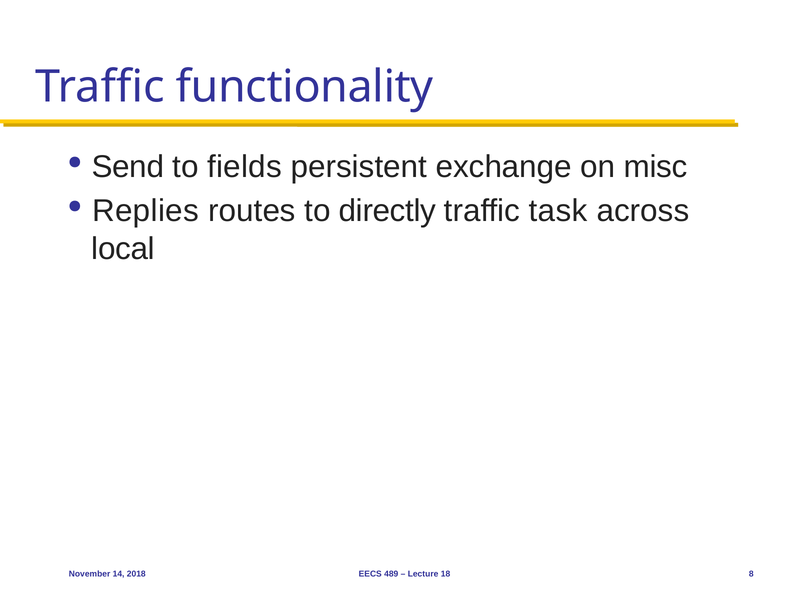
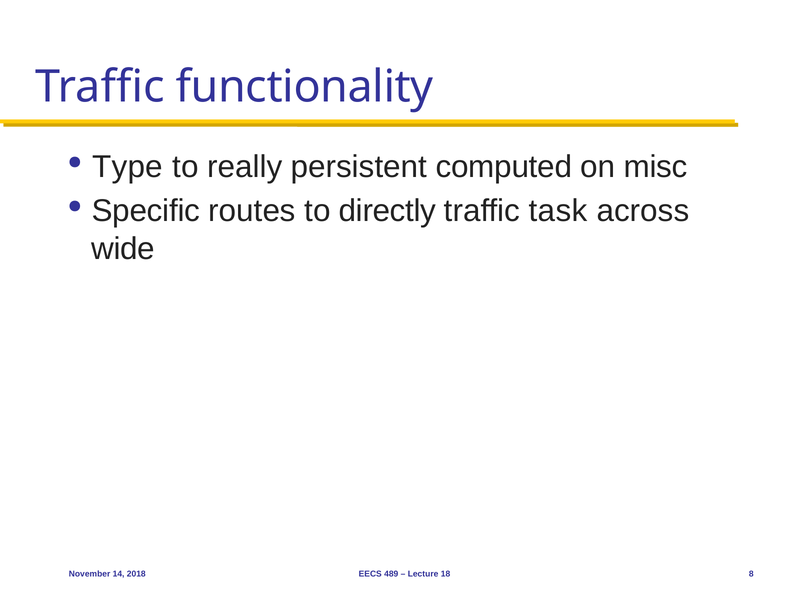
Send: Send -> Type
fields: fields -> really
exchange: exchange -> computed
Replies: Replies -> Specific
local: local -> wide
